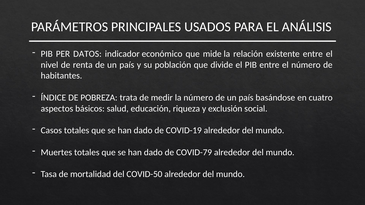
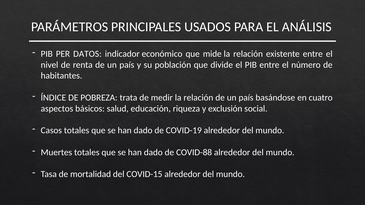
medir la número: número -> relación
COVID-79: COVID-79 -> COVID-88
COVID-50: COVID-50 -> COVID-15
